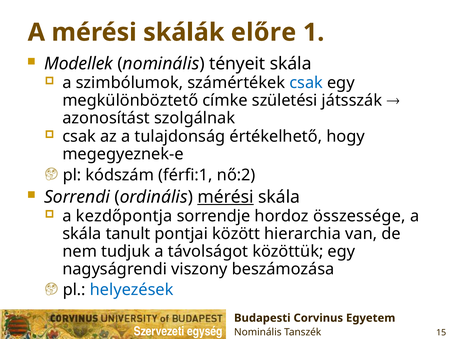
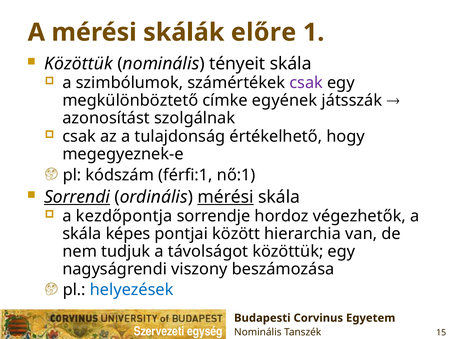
Modellek at (79, 64): Modellek -> Közöttük
csak at (306, 83) colour: blue -> purple
születési: születési -> egyének
nő:2: nő:2 -> nő:1
Sorrendi underline: none -> present
összessége: összessége -> végezhetők
tanult: tanult -> képes
